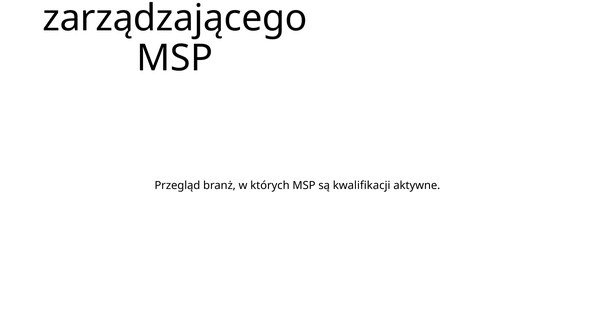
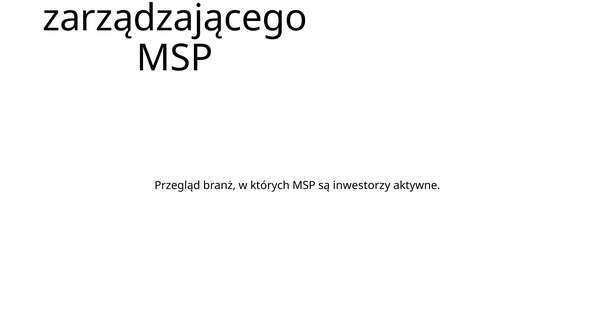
kwalifikacji: kwalifikacji -> inwestorzy
